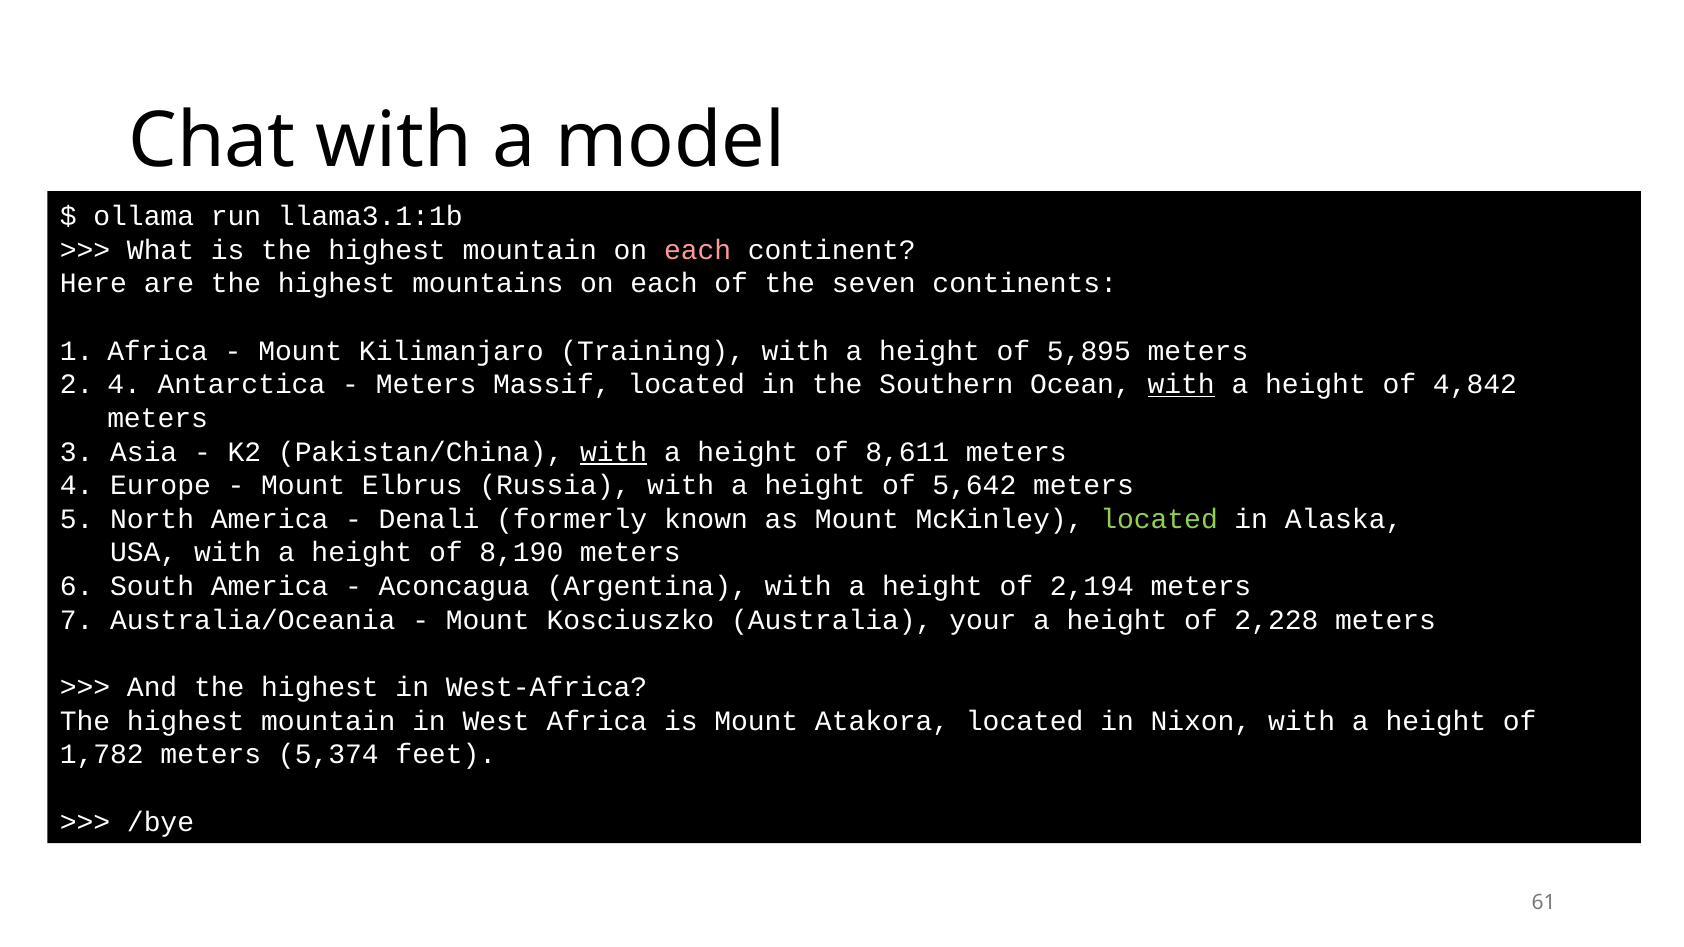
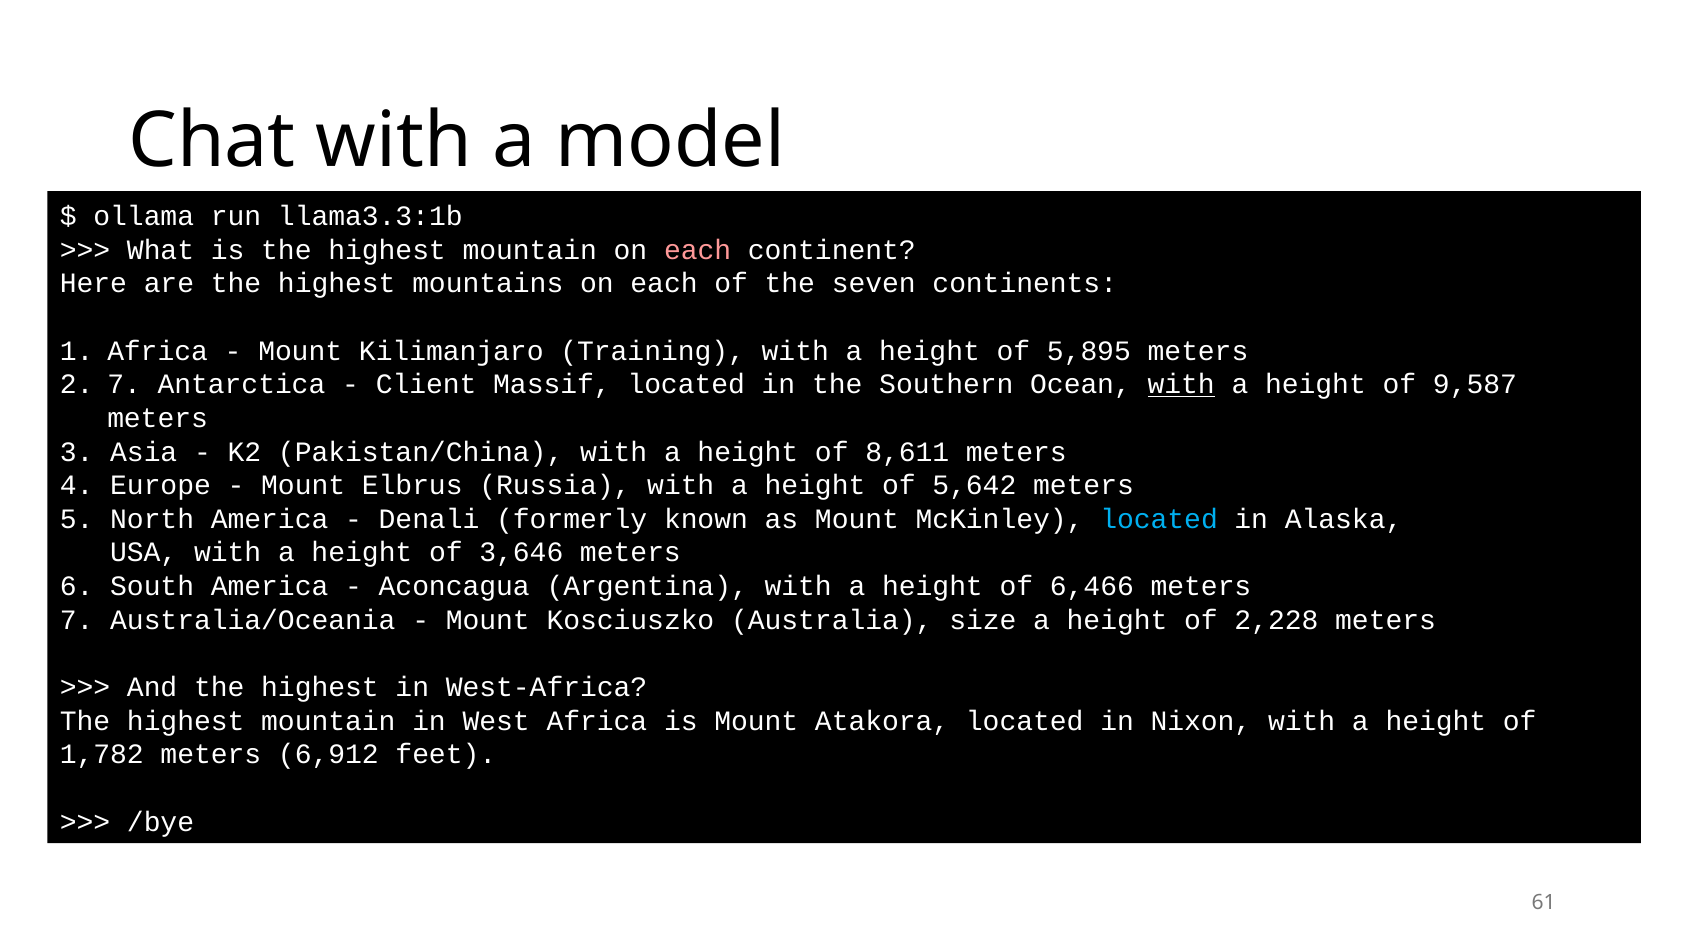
llama3.1:1b: llama3.1:1b -> llama3.3:1b
2 4: 4 -> 7
Meters at (426, 385): Meters -> Client
4,842: 4,842 -> 9,587
with at (614, 452) underline: present -> none
located at (1159, 519) colour: light green -> light blue
8,190: 8,190 -> 3,646
2,194: 2,194 -> 6,466
your: your -> size
5,374: 5,374 -> 6,912
